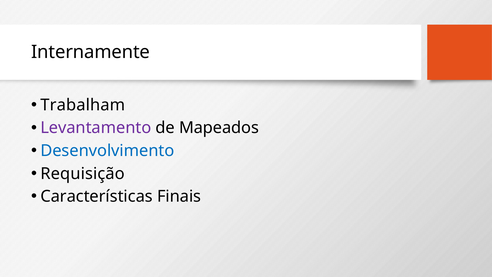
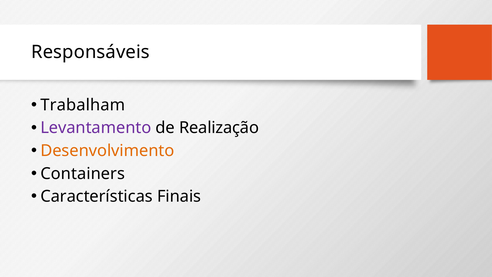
Internamente: Internamente -> Responsáveis
Mapeados: Mapeados -> Realização
Desenvolvimento colour: blue -> orange
Requisição: Requisição -> Containers
